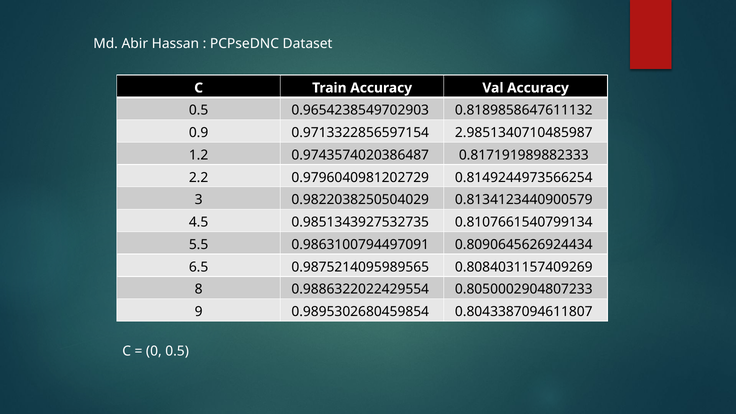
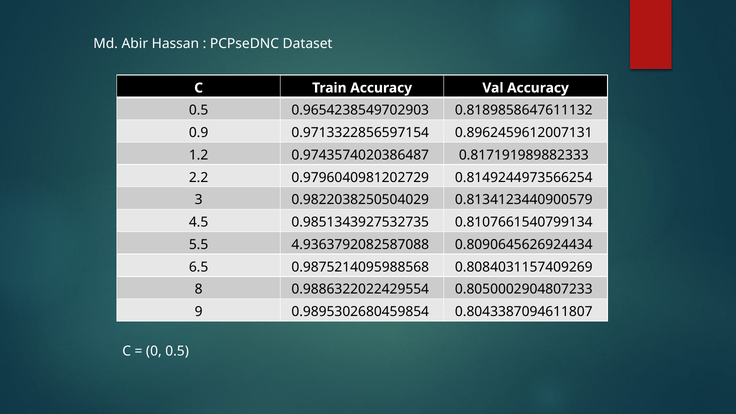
2.9851340710485987: 2.9851340710485987 -> 0.8962459612007131
0.9863100794497091: 0.9863100794497091 -> 4.9363792082587088
0.9875214095989565: 0.9875214095989565 -> 0.9875214095988568
